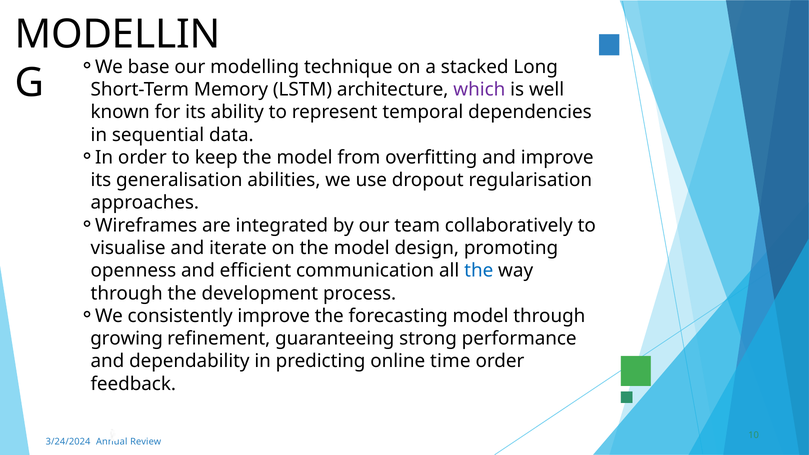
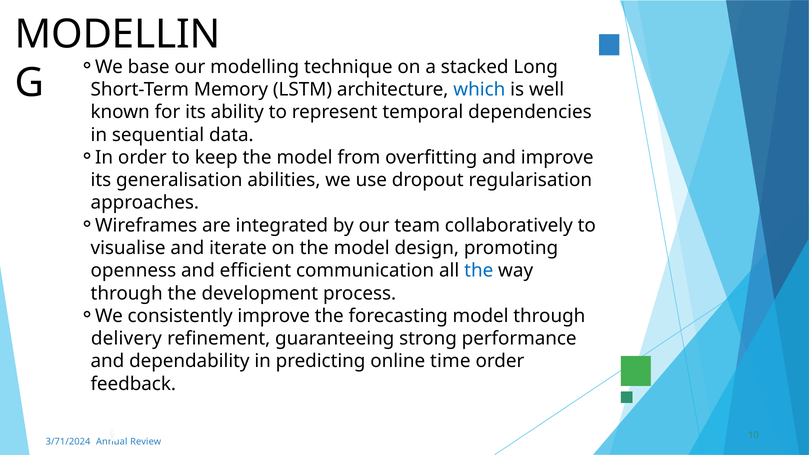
which colour: purple -> blue
growing: growing -> delivery
3/24/2024: 3/24/2024 -> 3/71/2024
